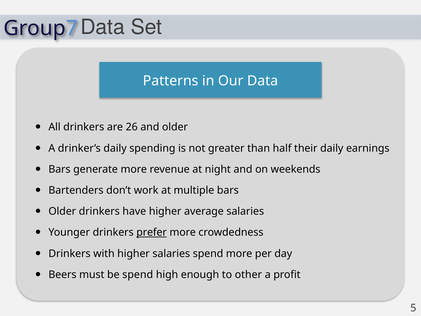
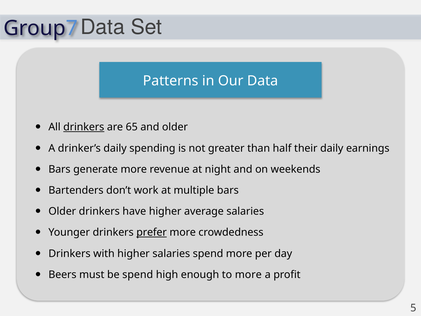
drinkers at (84, 127) underline: none -> present
26: 26 -> 65
to other: other -> more
